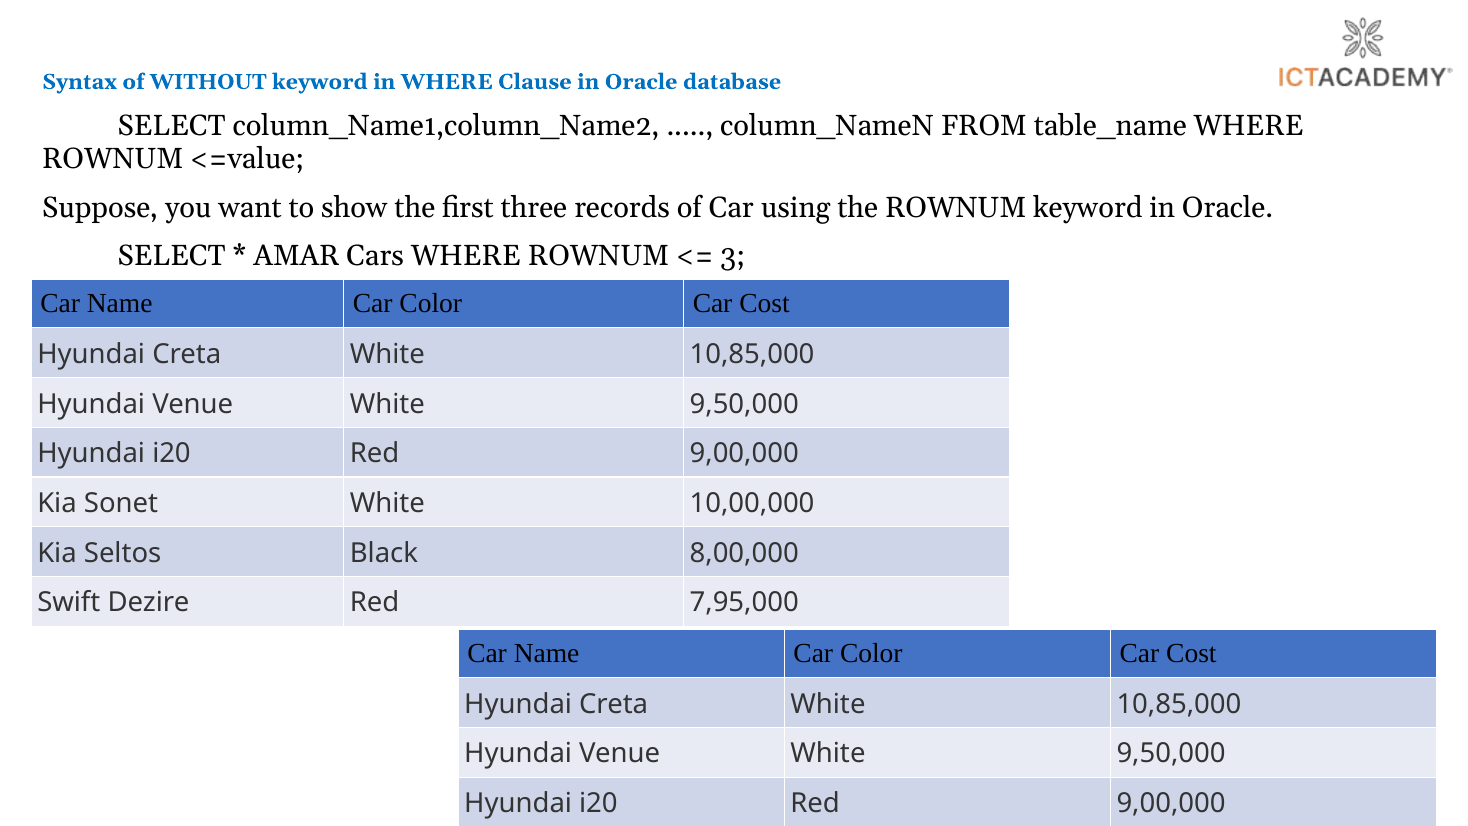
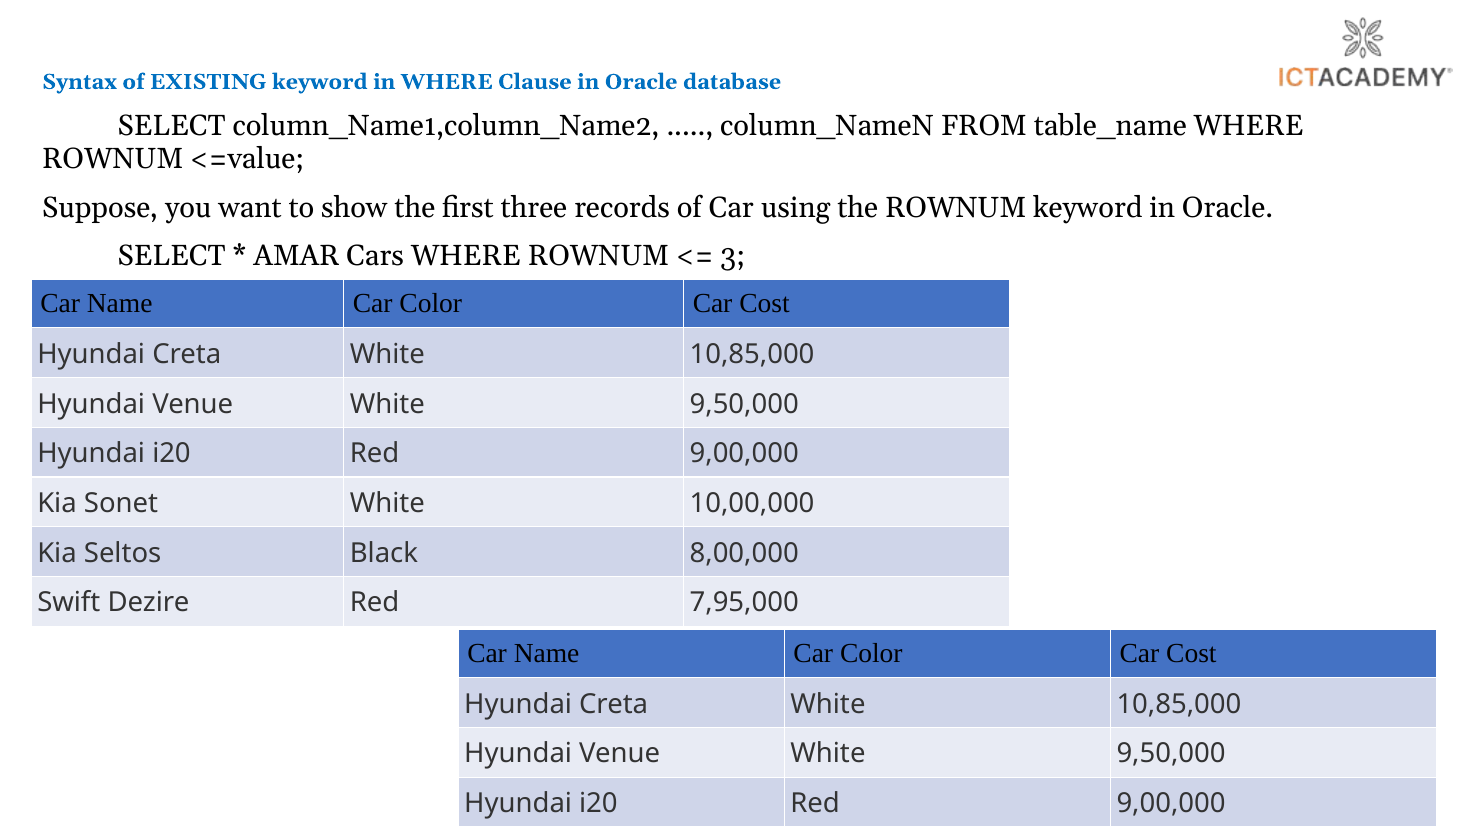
WITHOUT: WITHOUT -> EXISTING
